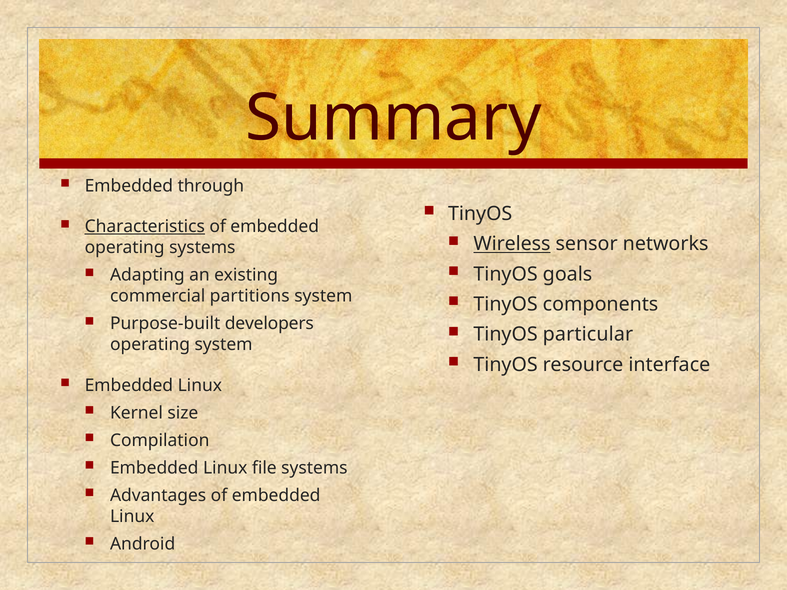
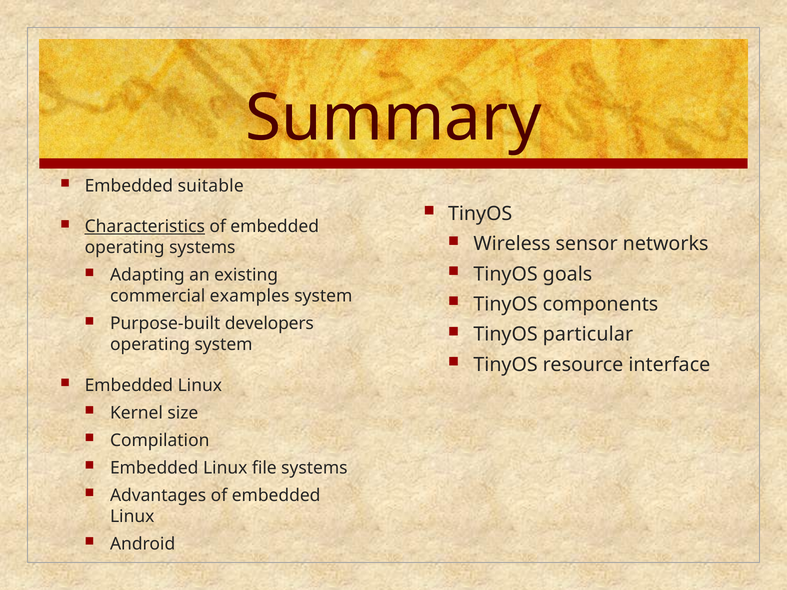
through: through -> suitable
Wireless underline: present -> none
partitions: partitions -> examples
